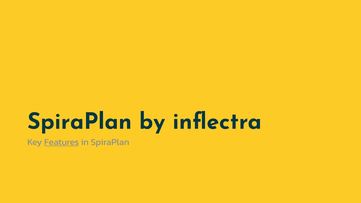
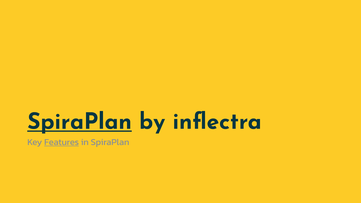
SpiraPlan at (80, 121) underline: none -> present
